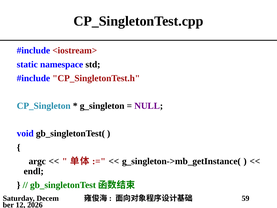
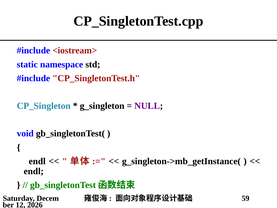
argc at (37, 161): argc -> endl
